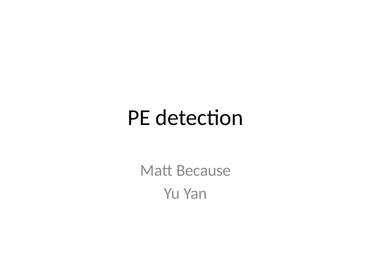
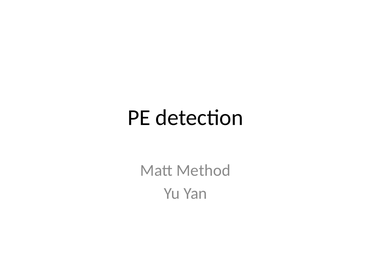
Because: Because -> Method
